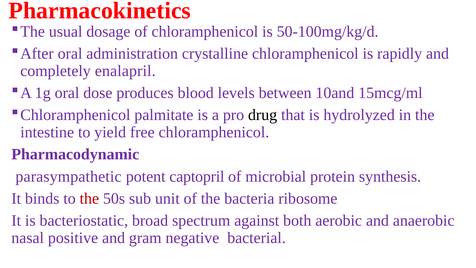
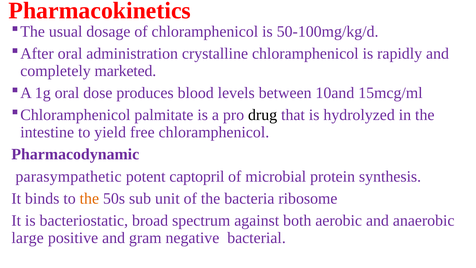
enalapril: enalapril -> marketed
the at (89, 198) colour: red -> orange
nasal: nasal -> large
